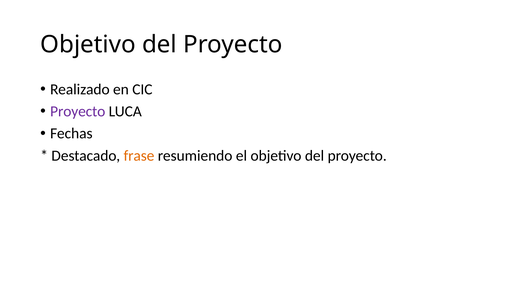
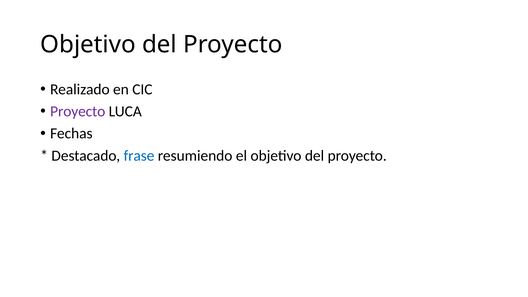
frase colour: orange -> blue
